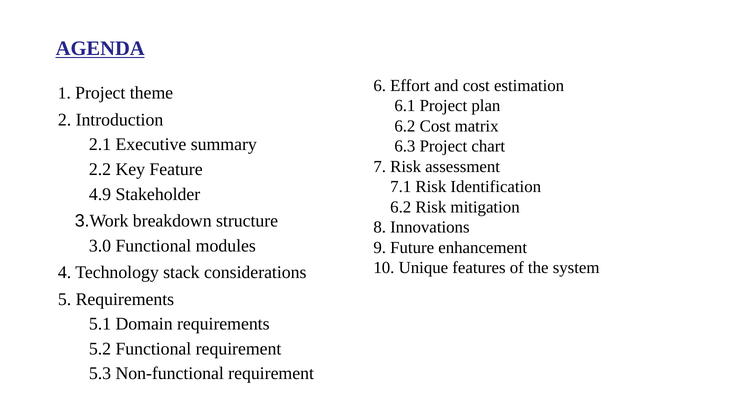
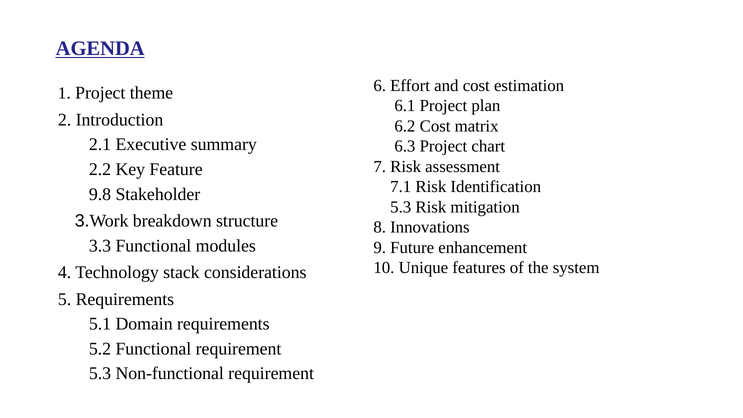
4.9: 4.9 -> 9.8
6.2 at (401, 207): 6.2 -> 5.3
3.0: 3.0 -> 3.3
